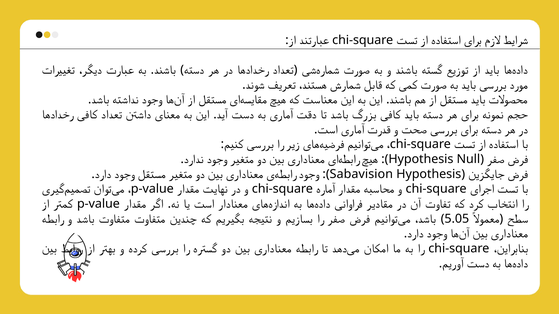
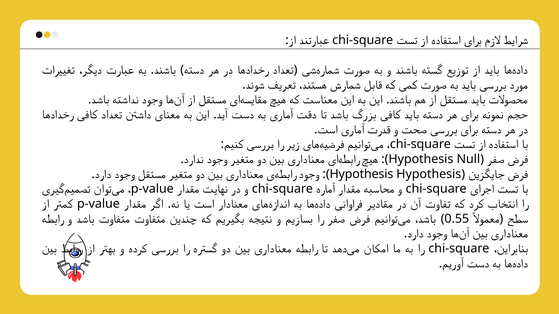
Sabavision at (361, 174): Sabavision -> Hypothesis
5.05: 5.05 -> 0.55
